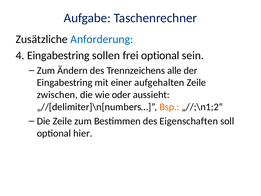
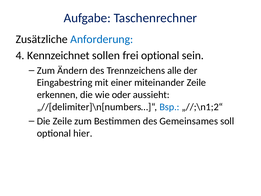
4 Eingabestring: Eingabestring -> Kennzeichnet
aufgehalten: aufgehalten -> miteinander
zwischen: zwischen -> erkennen
Bsp colour: orange -> blue
Eigenschaften: Eigenschaften -> Gemeinsames
